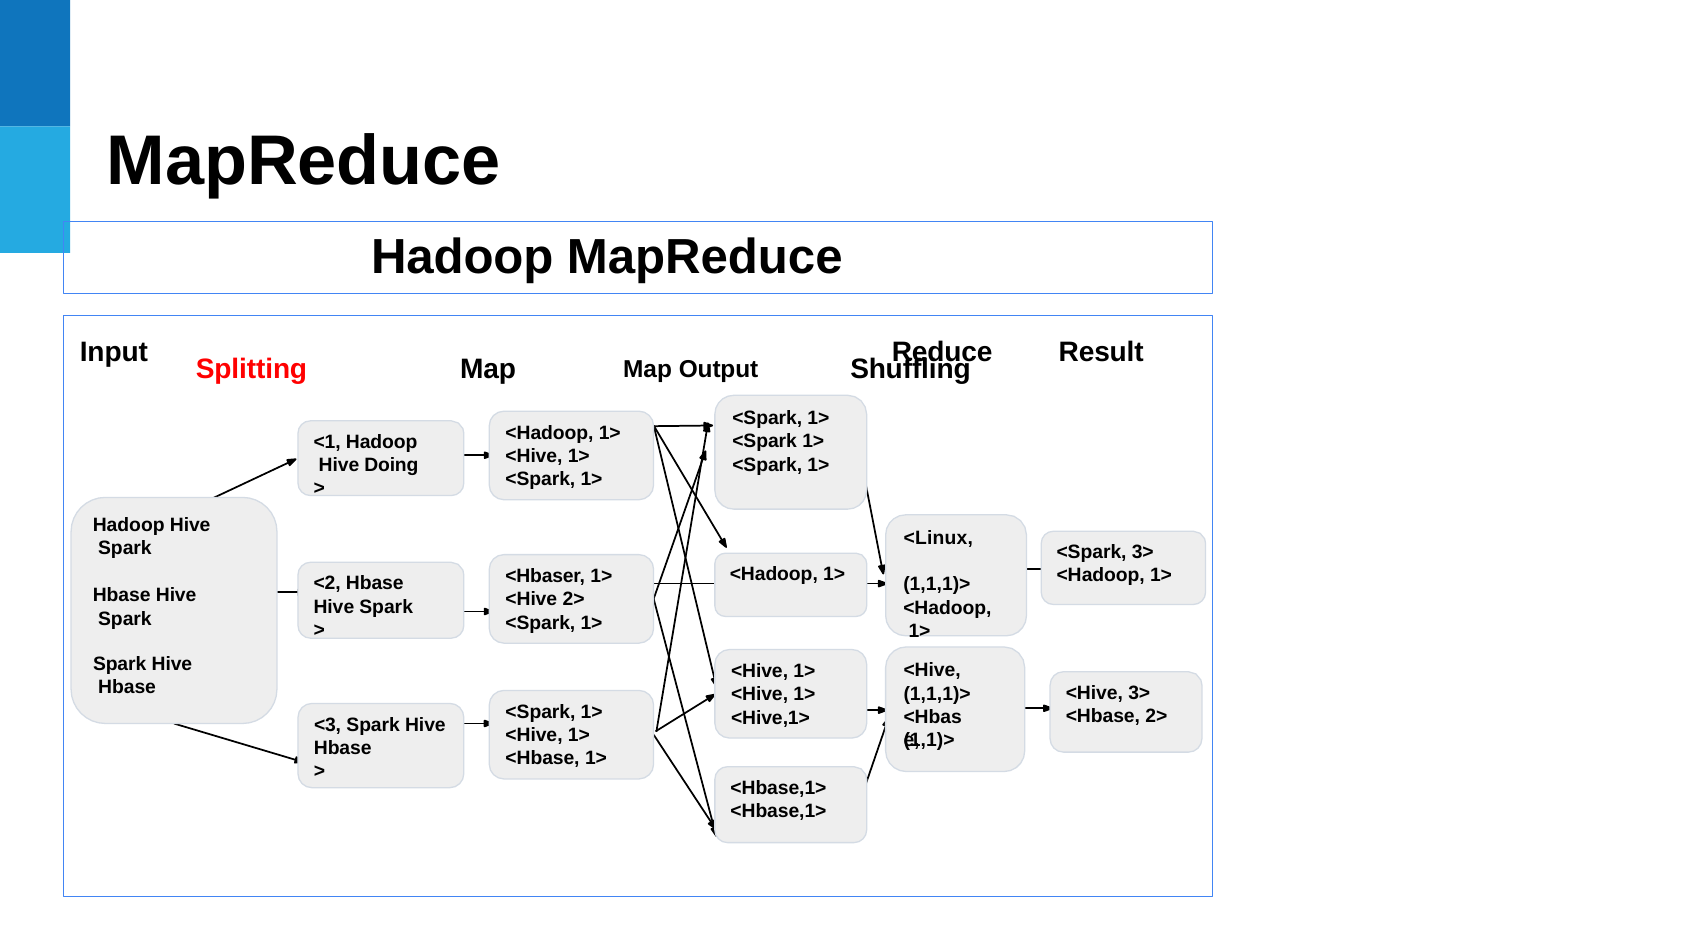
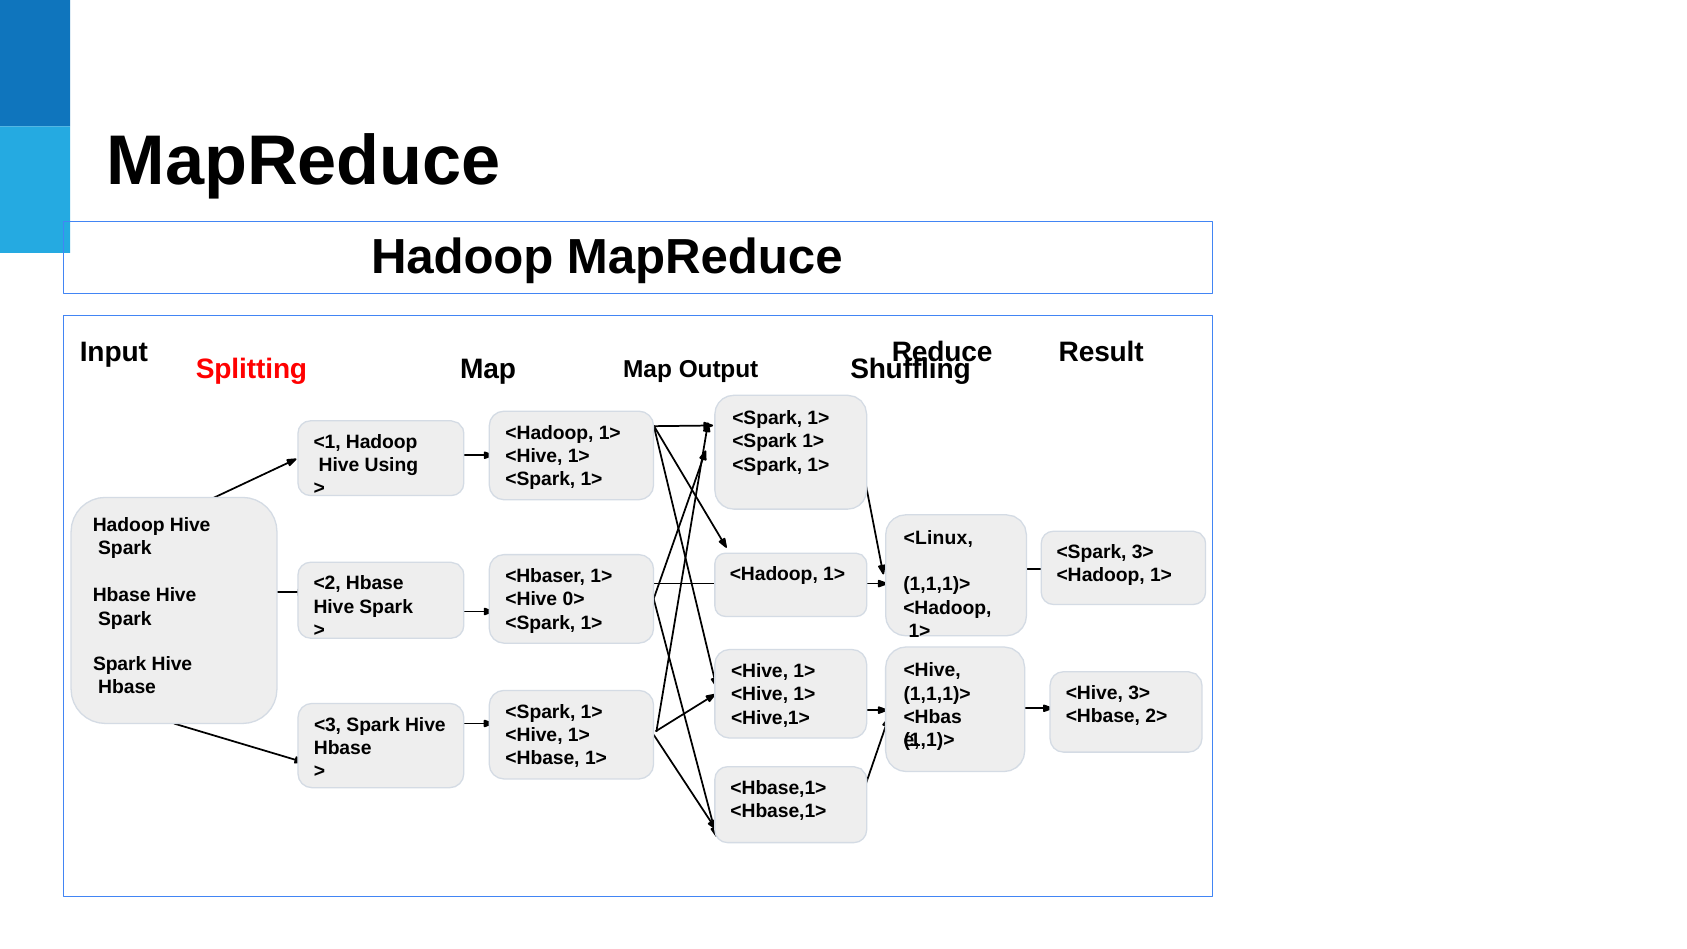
Doing: Doing -> Using
<Hive 2>: 2> -> 0>
